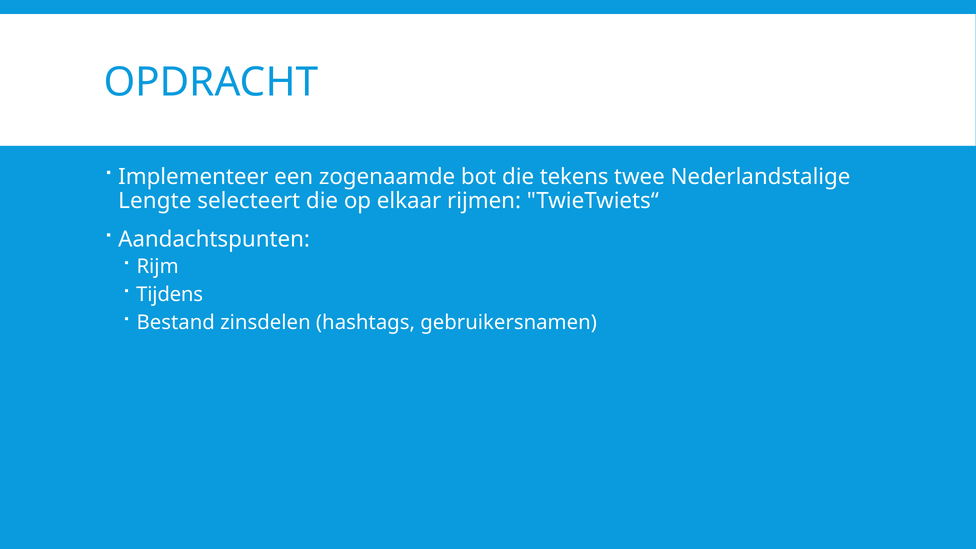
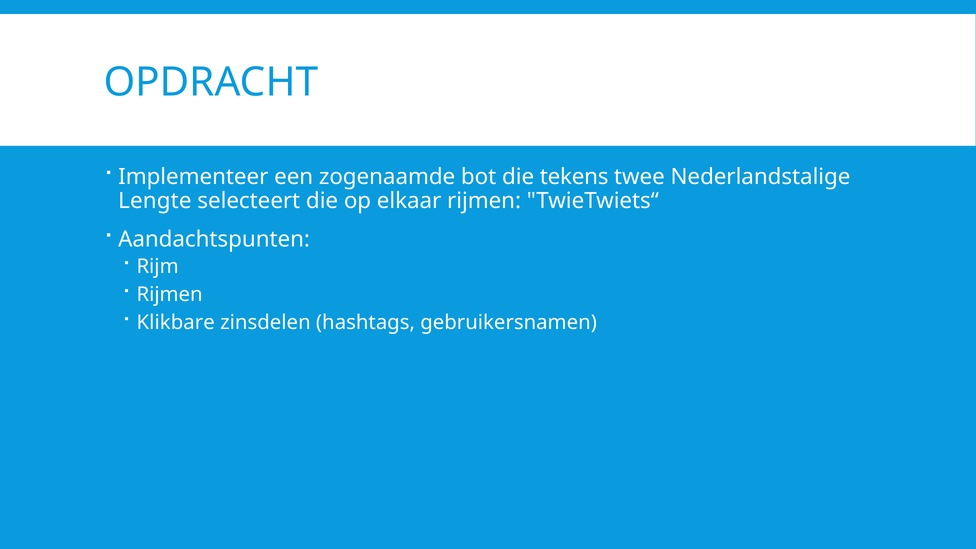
Tijdens at (170, 294): Tijdens -> Rijmen
Bestand: Bestand -> Klikbare
